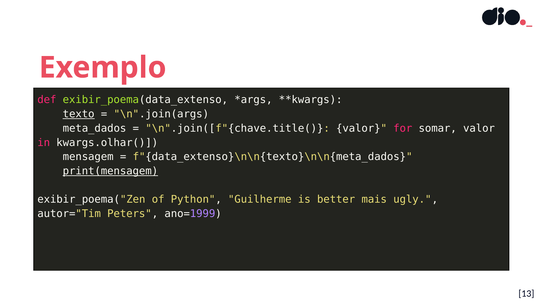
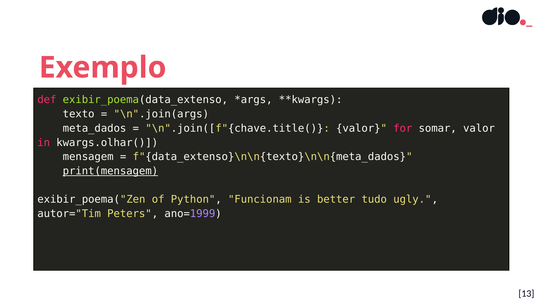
texto underline: present -> none
Guilherme: Guilherme -> Funcionam
mais: mais -> tudo
